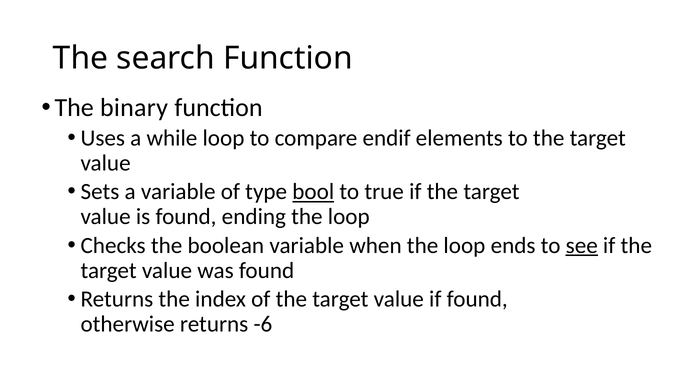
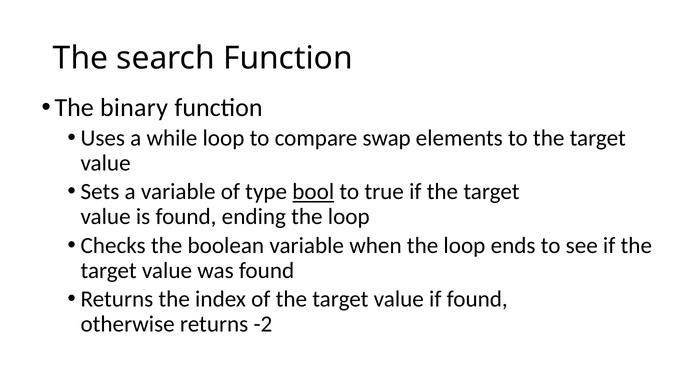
endif: endif -> swap
see underline: present -> none
-6: -6 -> -2
